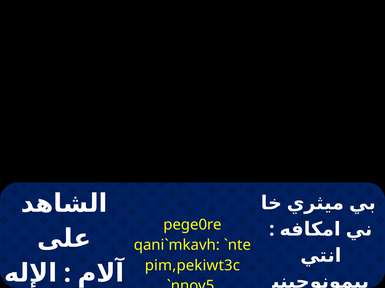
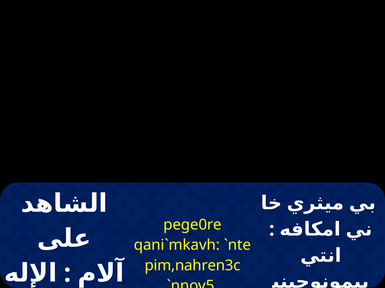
pim,pekiwt3c: pim,pekiwt3c -> pim,nahren3c
